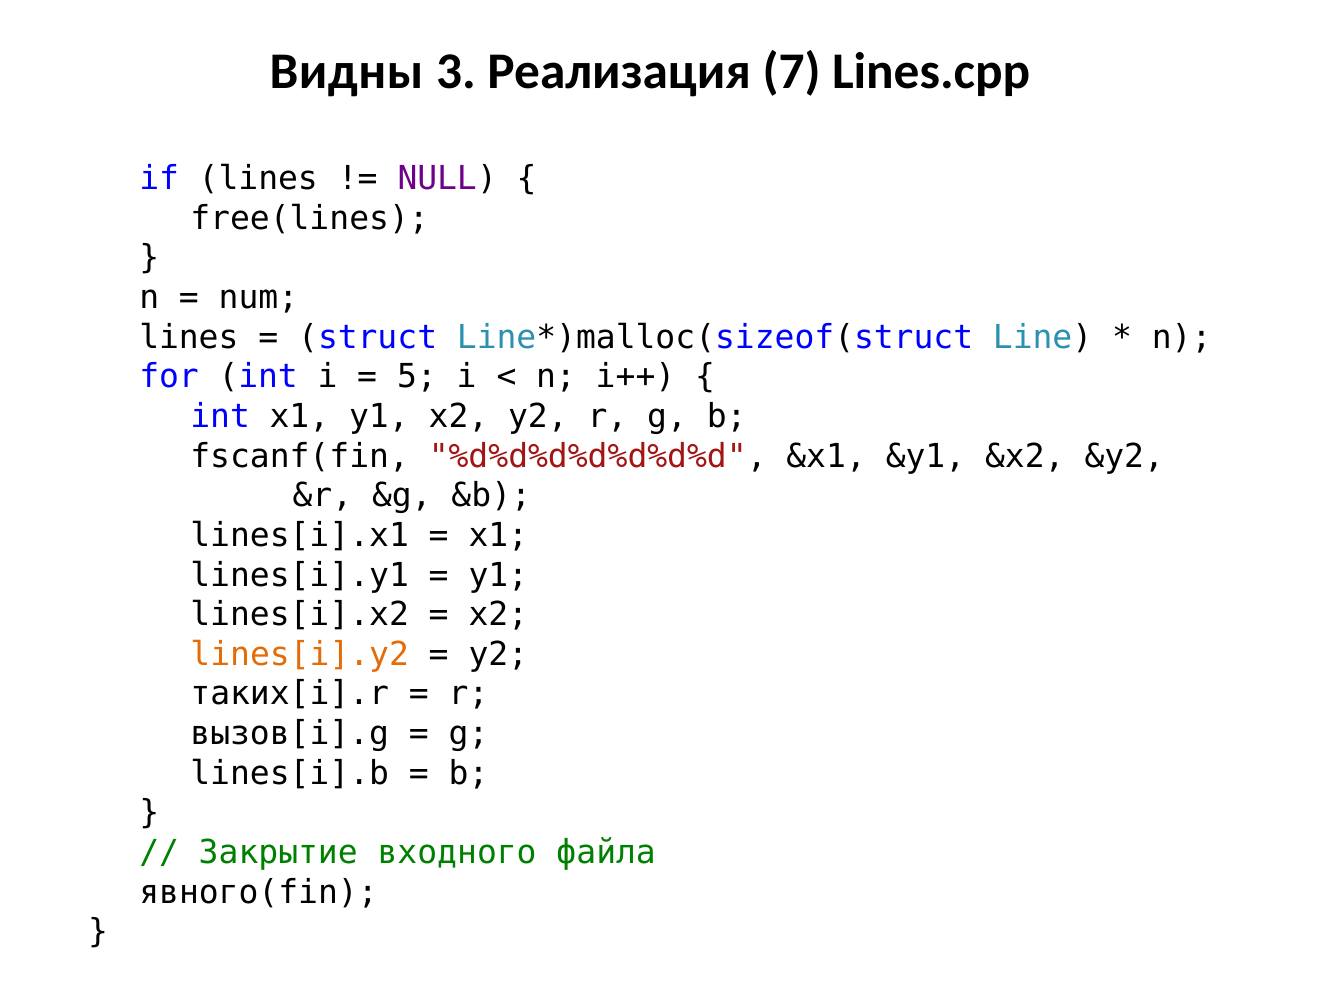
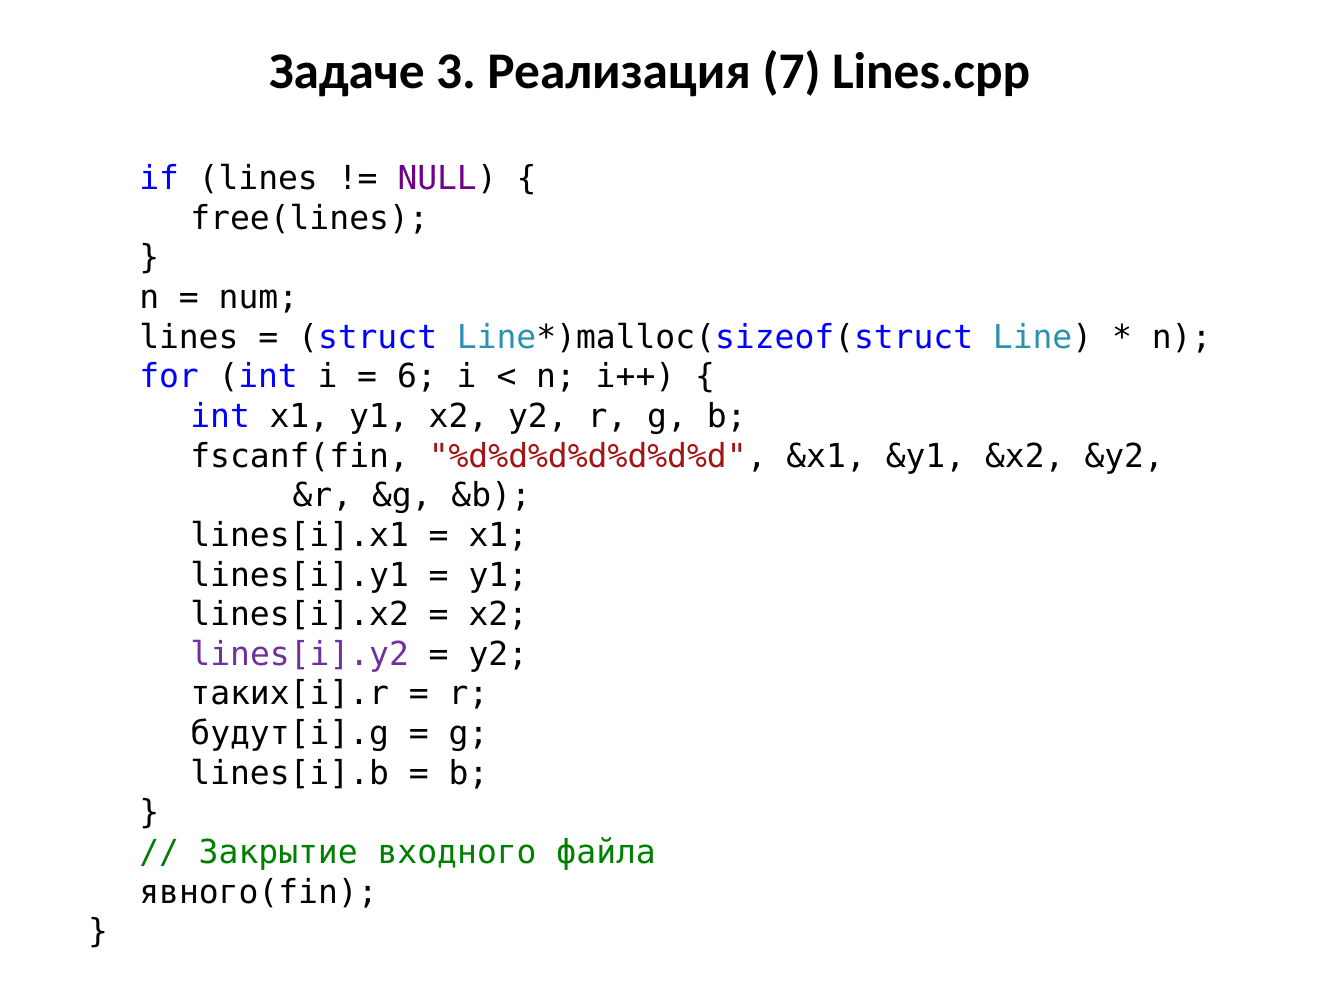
Видны: Видны -> Задаче
5: 5 -> 6
lines[i].y2 colour: orange -> purple
вызов[i].g: вызов[i].g -> будут[i].g
